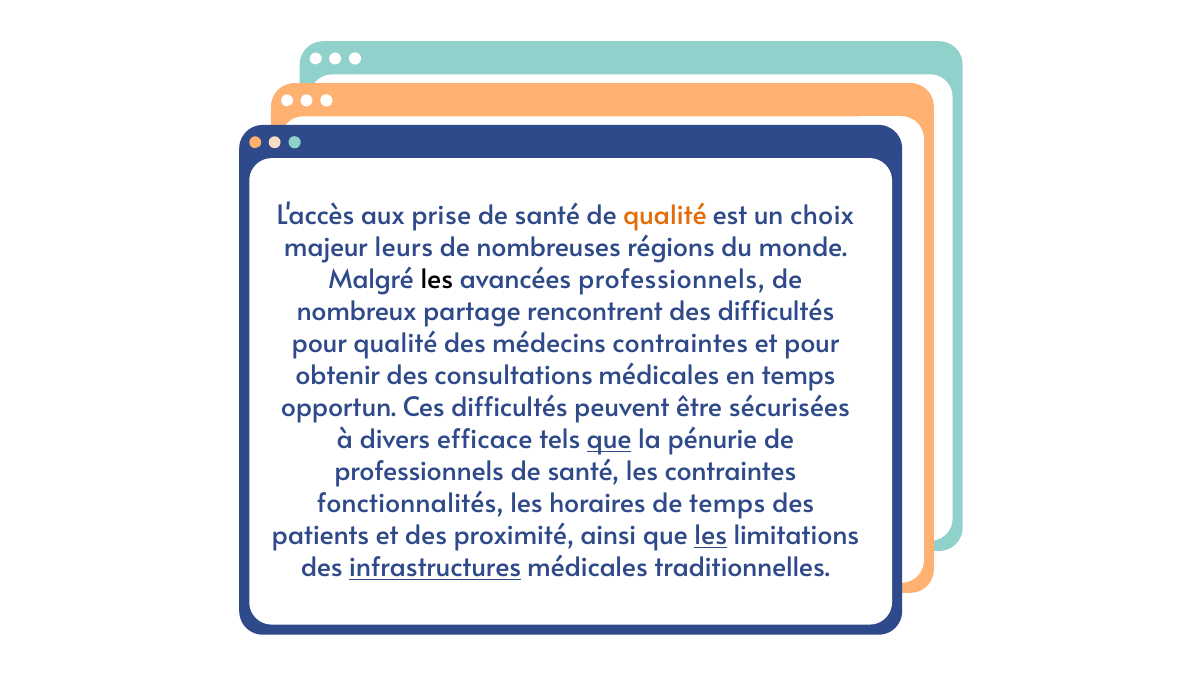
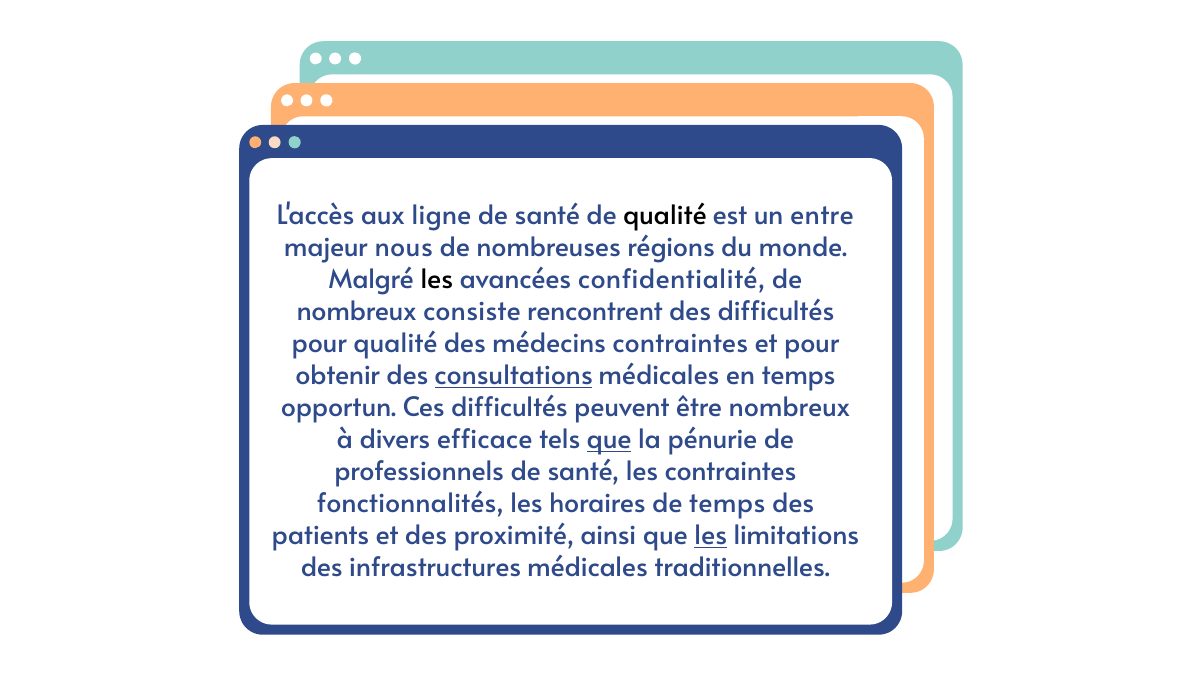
prise: prise -> ligne
qualité at (665, 216) colour: orange -> black
choix: choix -> entre
leurs: leurs -> nous
avancées professionnels: professionnels -> confidentialité
partage: partage -> consiste
consultations underline: none -> present
être sécurisées: sécurisées -> nombreux
infrastructures underline: present -> none
